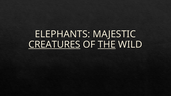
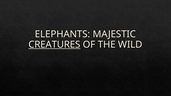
THE underline: present -> none
